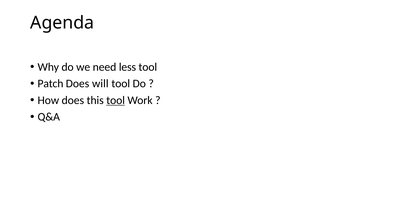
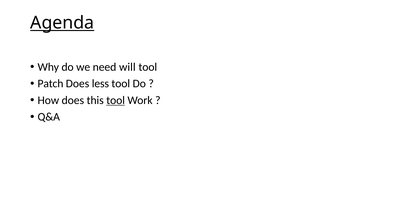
Agenda underline: none -> present
less: less -> will
will: will -> less
